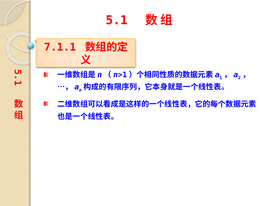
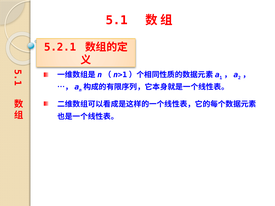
7.1.1: 7.1.1 -> 5.2.1
